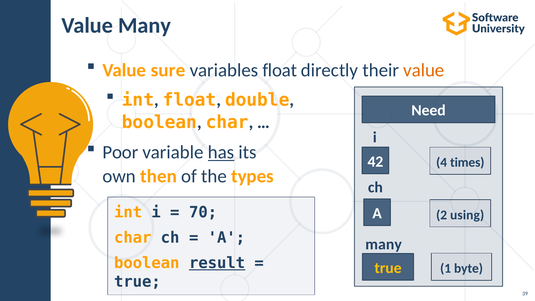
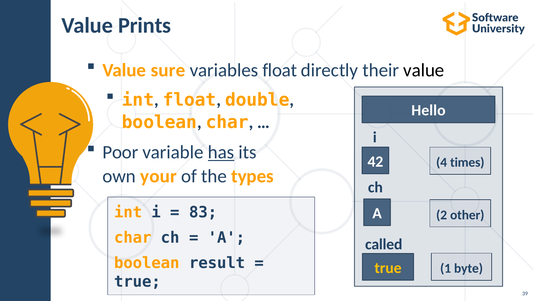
Value Many: Many -> Prints
value at (424, 70) colour: orange -> black
Need: Need -> Hello
then: then -> your
70: 70 -> 83
using: using -> other
many at (384, 244): many -> called
result underline: present -> none
